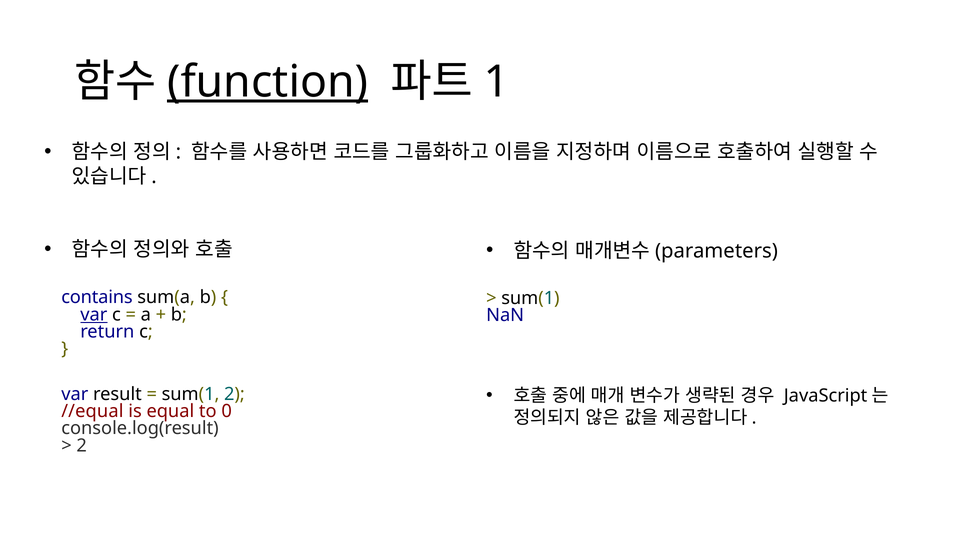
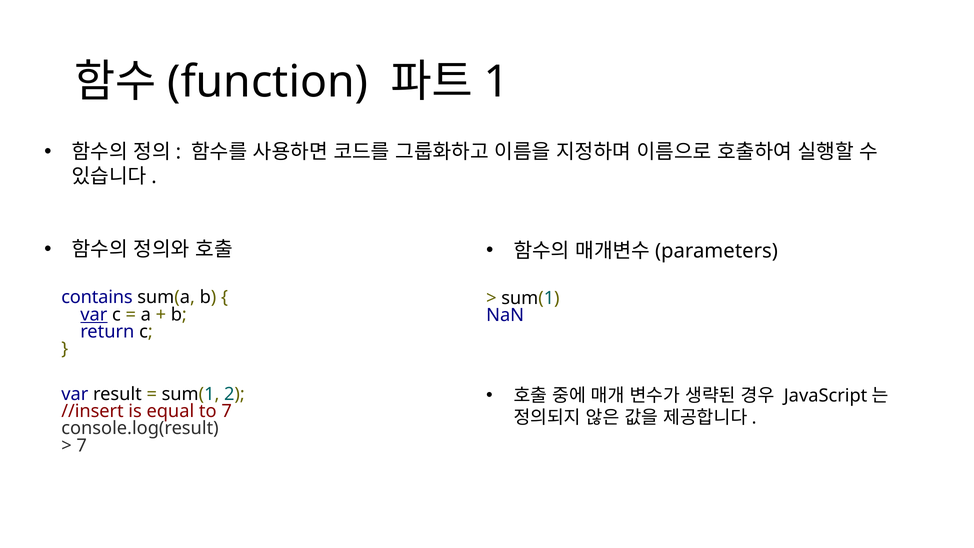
function underline: present -> none
//equal: //equal -> //insert
to 0: 0 -> 7
2 at (82, 445): 2 -> 7
